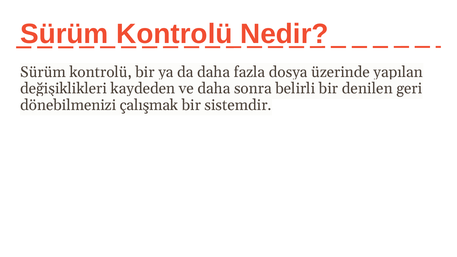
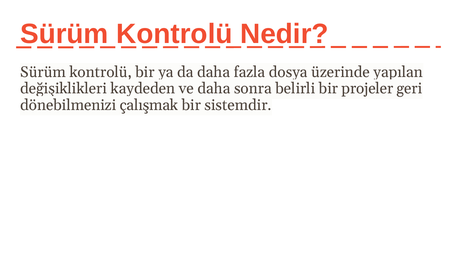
denilen: denilen -> projeler
